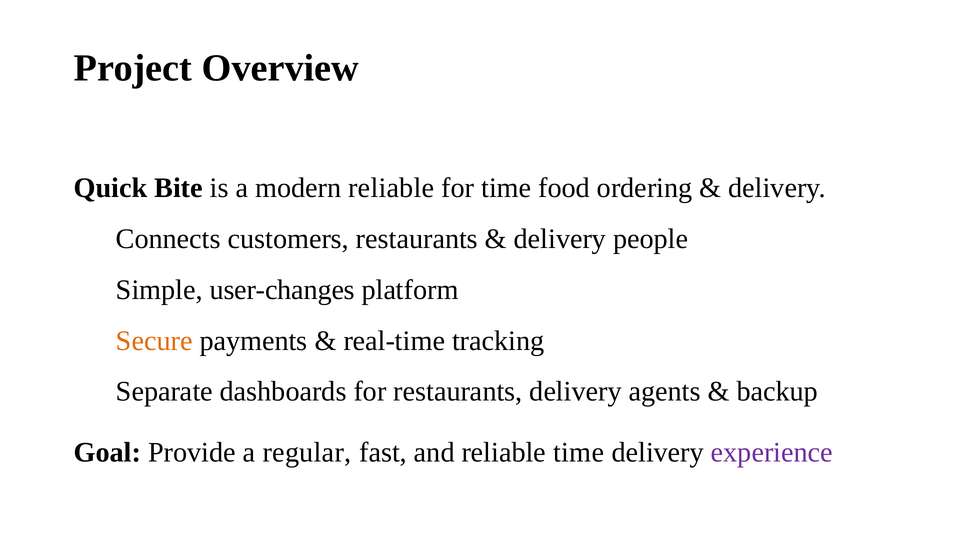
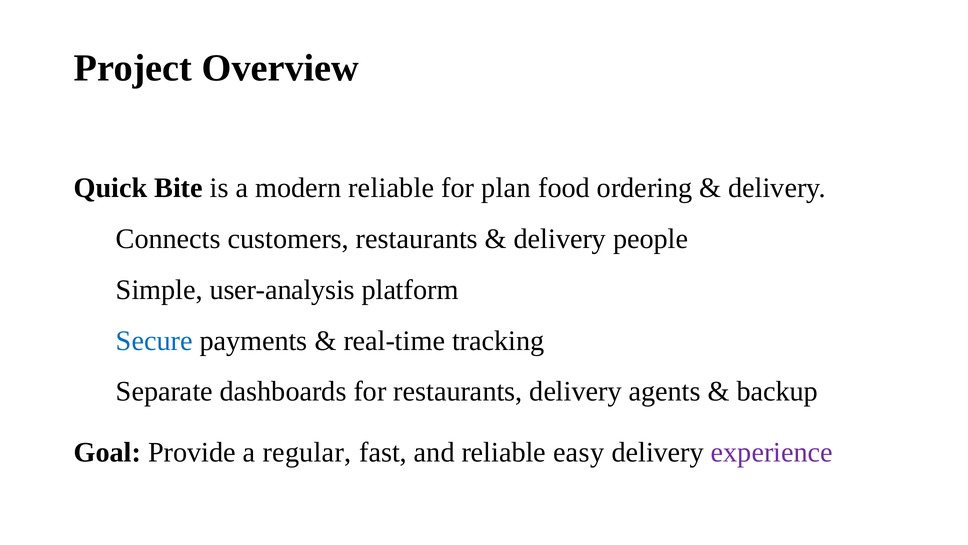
for time: time -> plan
user-changes: user-changes -> user-analysis
Secure colour: orange -> blue
reliable time: time -> easy
